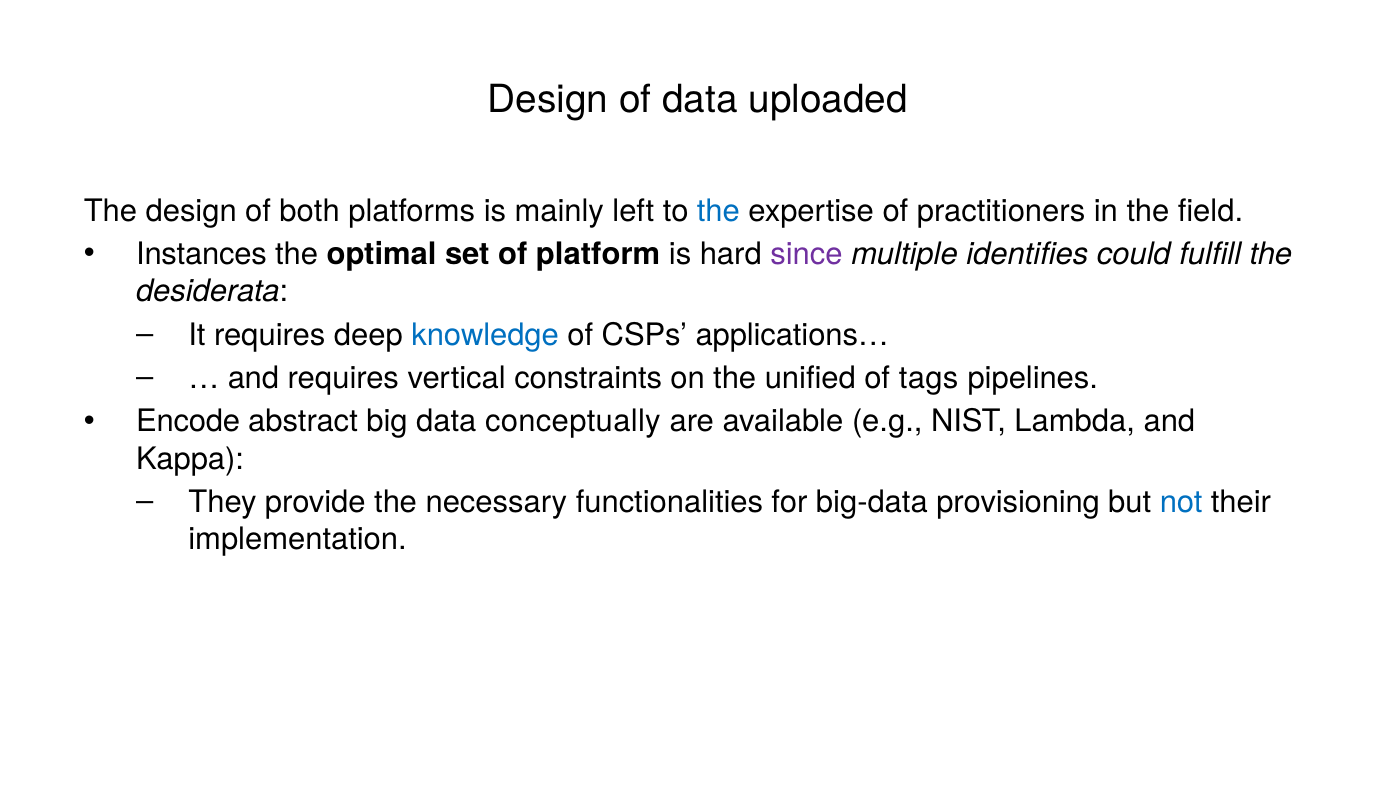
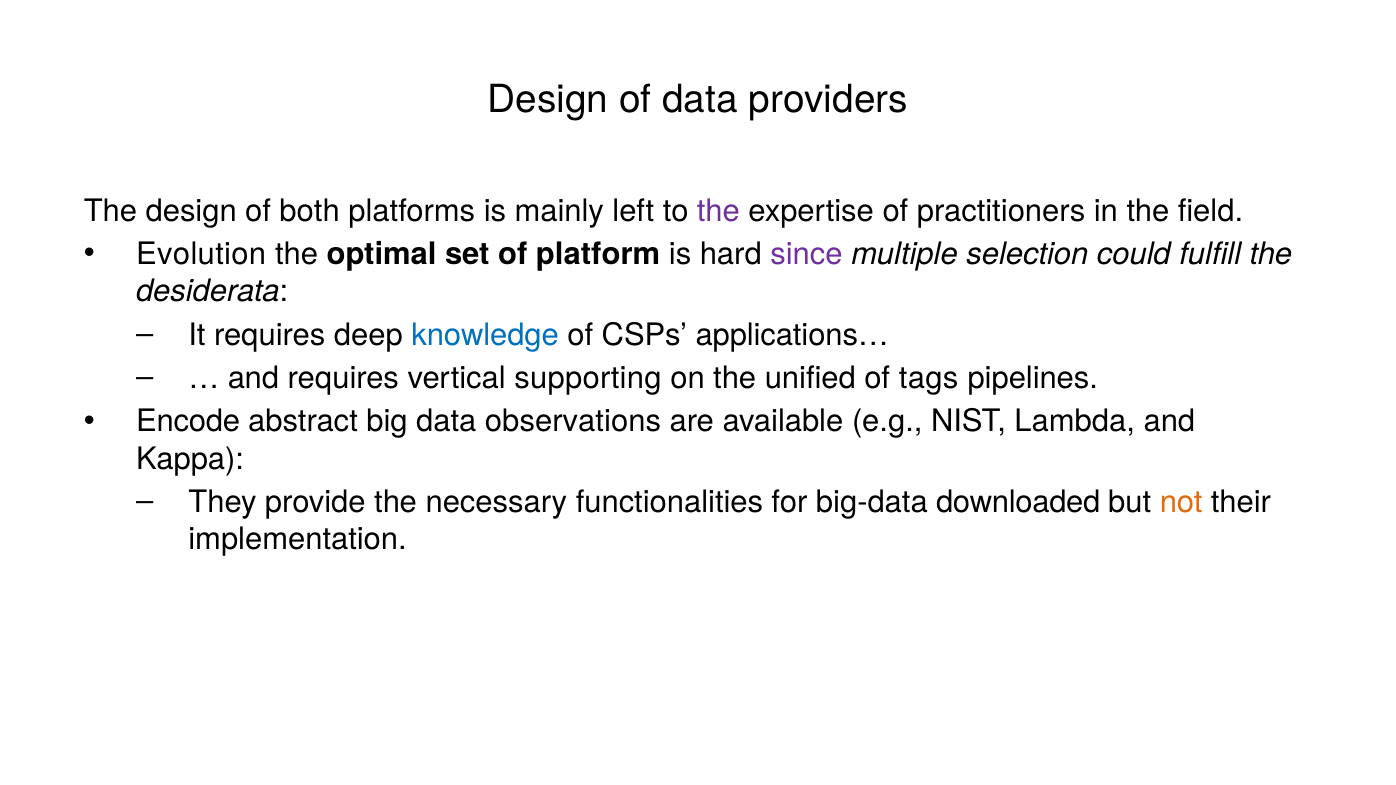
uploaded: uploaded -> providers
the at (718, 211) colour: blue -> purple
Instances: Instances -> Evolution
identifies: identifies -> selection
constraints: constraints -> supporting
conceptually: conceptually -> observations
provisioning: provisioning -> downloaded
not colour: blue -> orange
